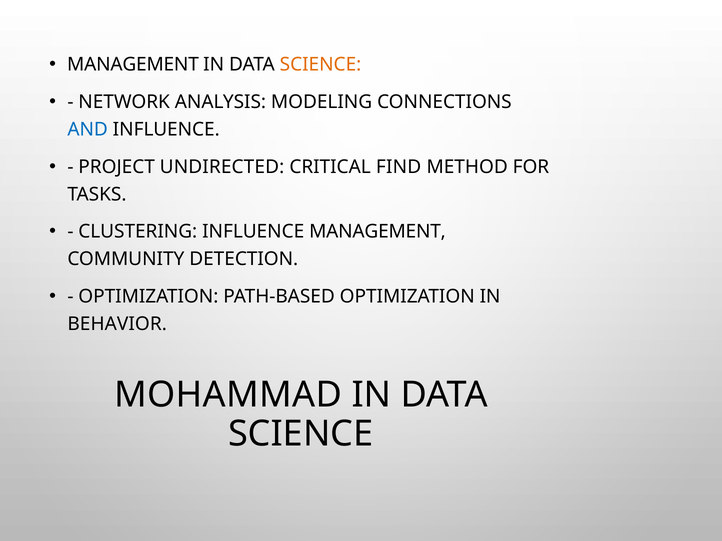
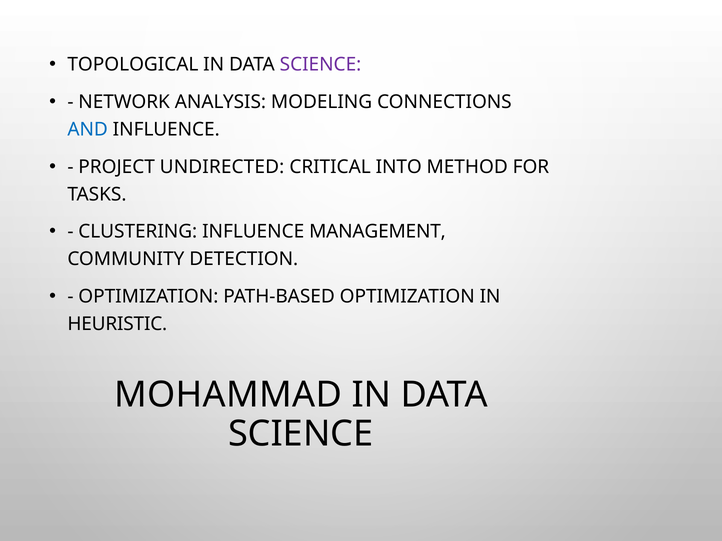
MANAGEMENT at (133, 65): MANAGEMENT -> TOPOLOGICAL
SCIENCE at (321, 65) colour: orange -> purple
FIND: FIND -> INTO
BEHAVIOR: BEHAVIOR -> HEURISTIC
